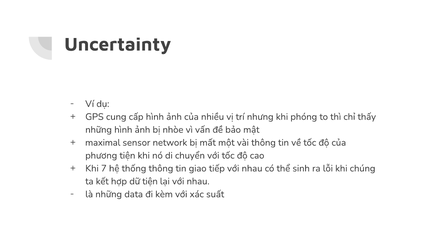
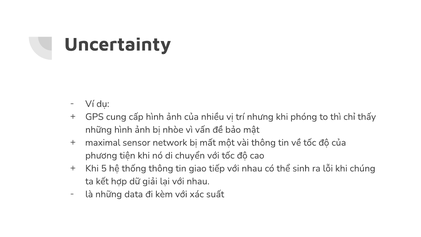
7: 7 -> 5
dữ tiện: tiện -> giải
